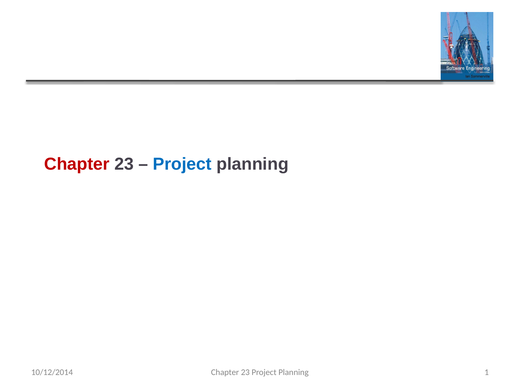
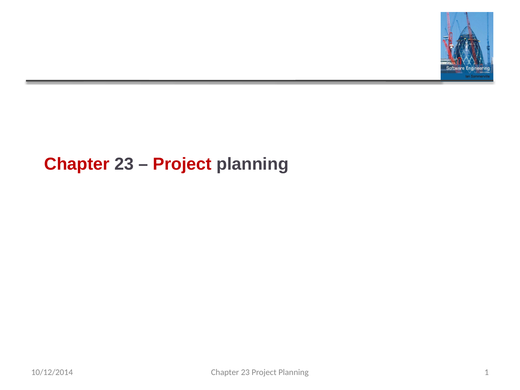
Project at (182, 164) colour: blue -> red
